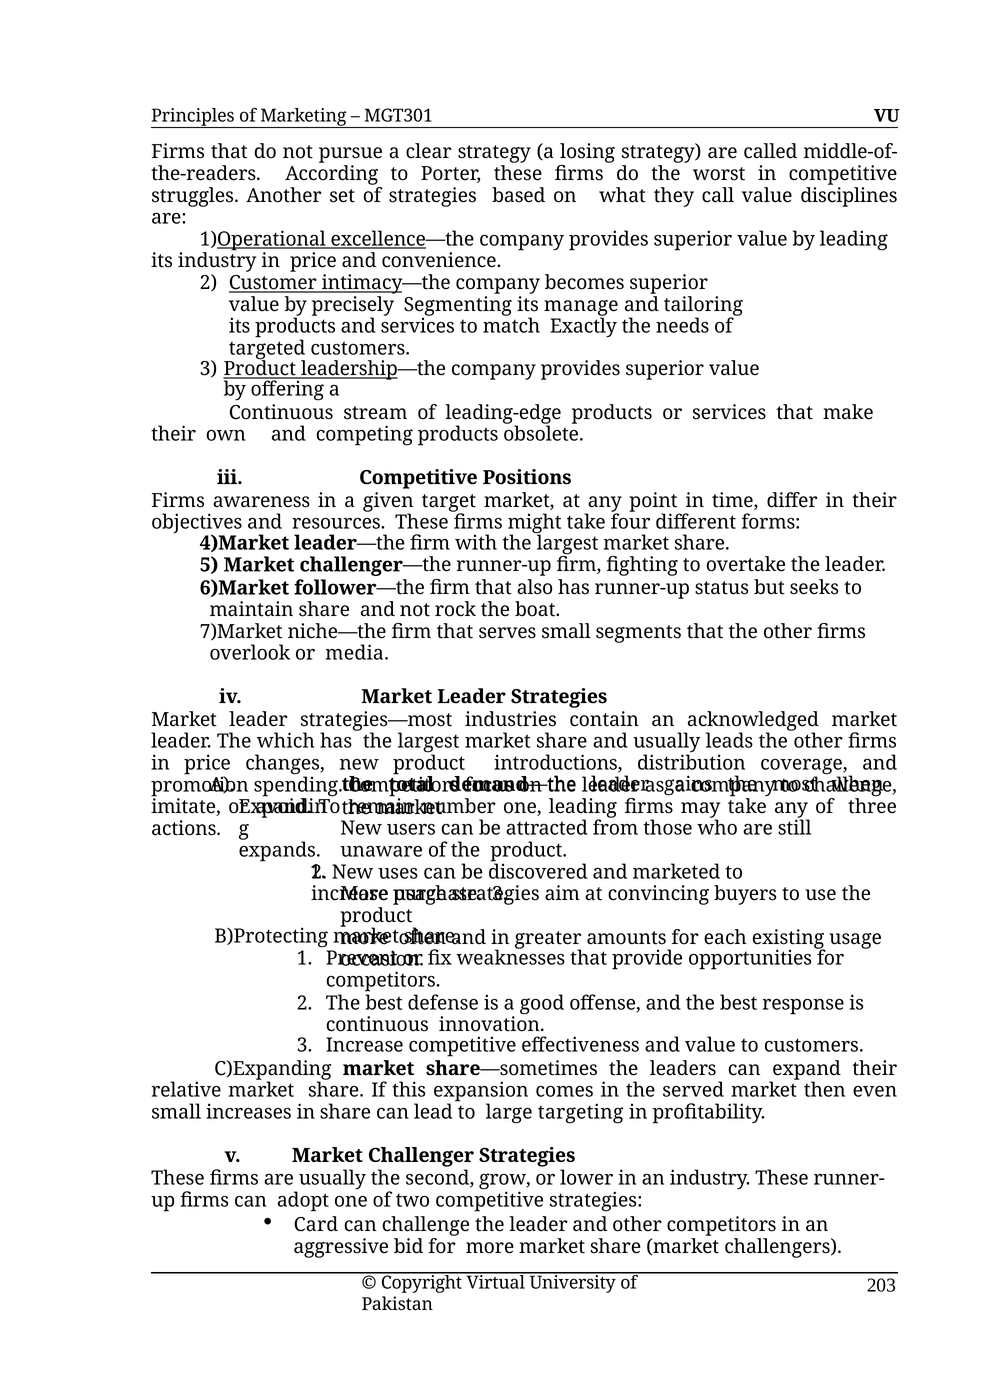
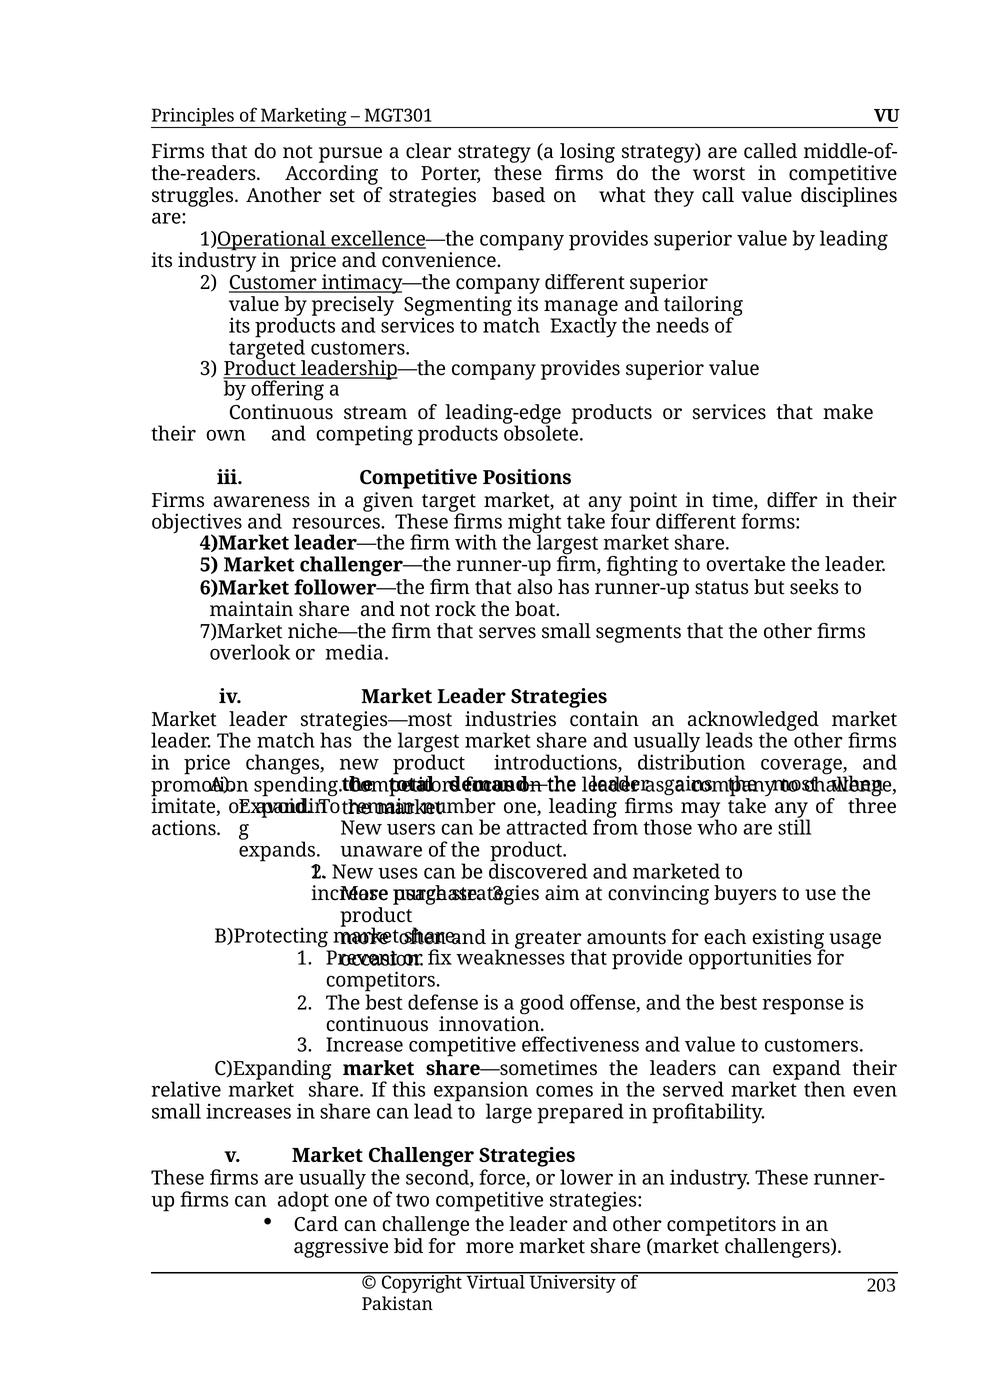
company becomes: becomes -> different
The which: which -> match
targeting: targeting -> prepared
grow: grow -> force
